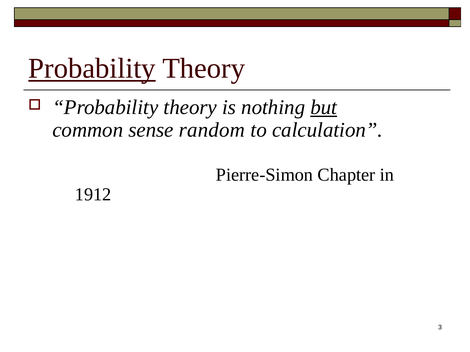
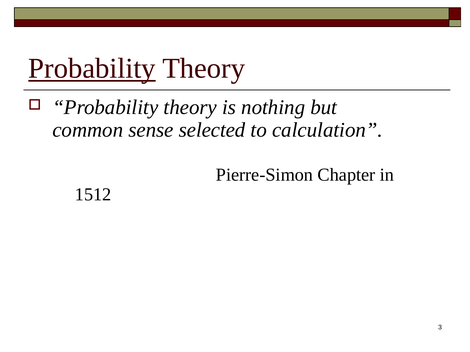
but underline: present -> none
random: random -> selected
1912: 1912 -> 1512
